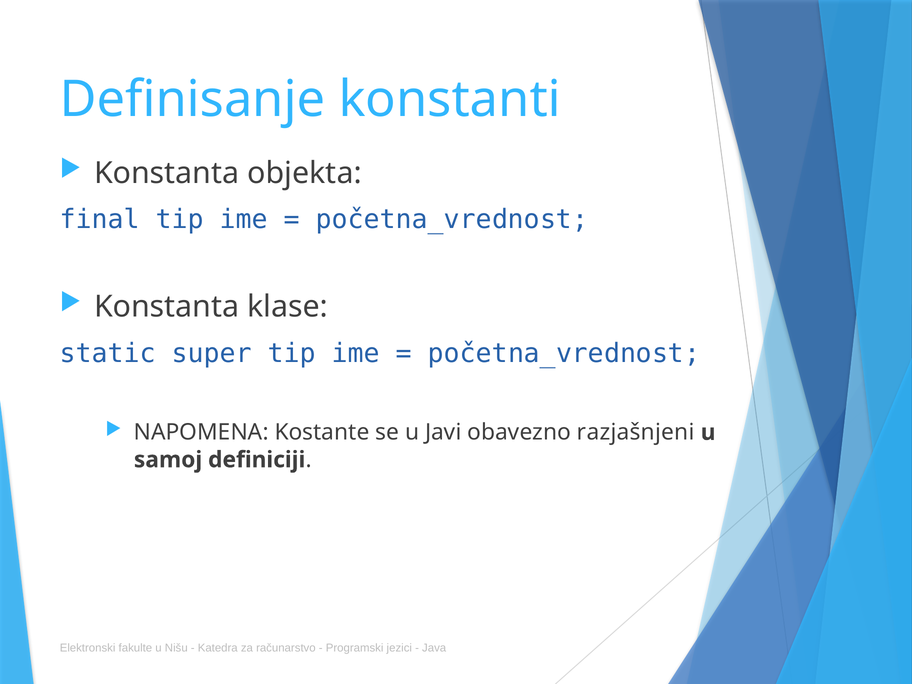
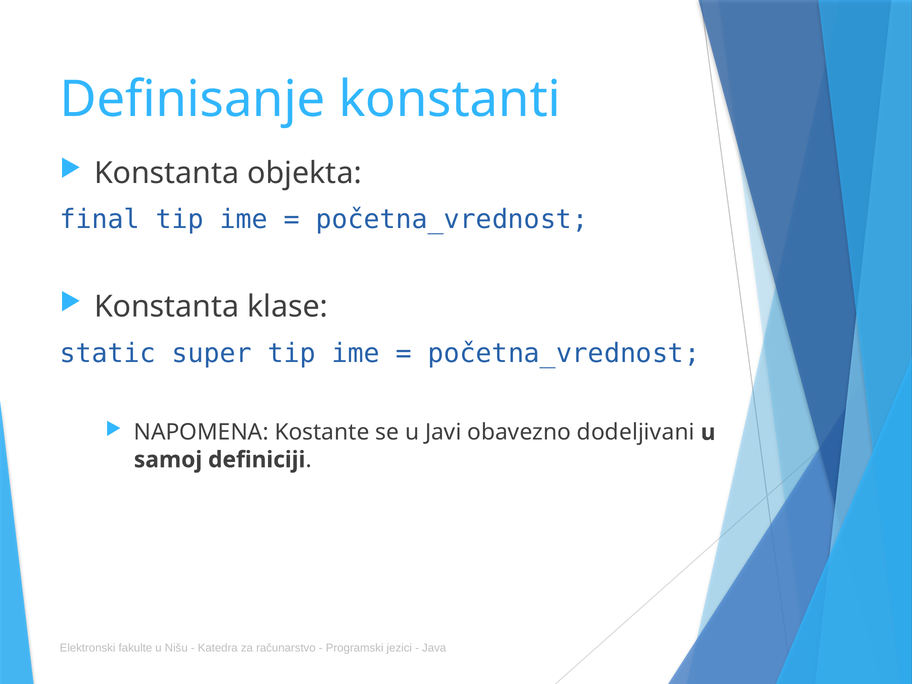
razjašnjeni: razjašnjeni -> dodeljivani
